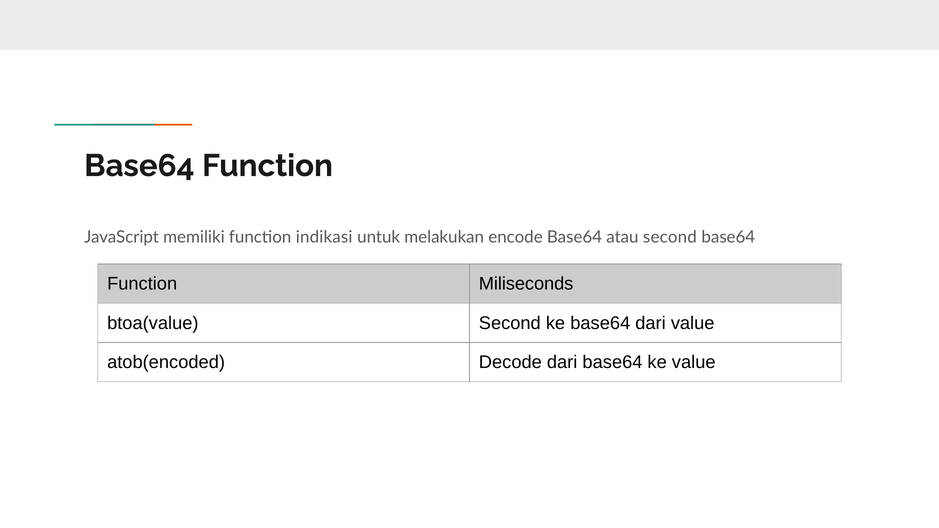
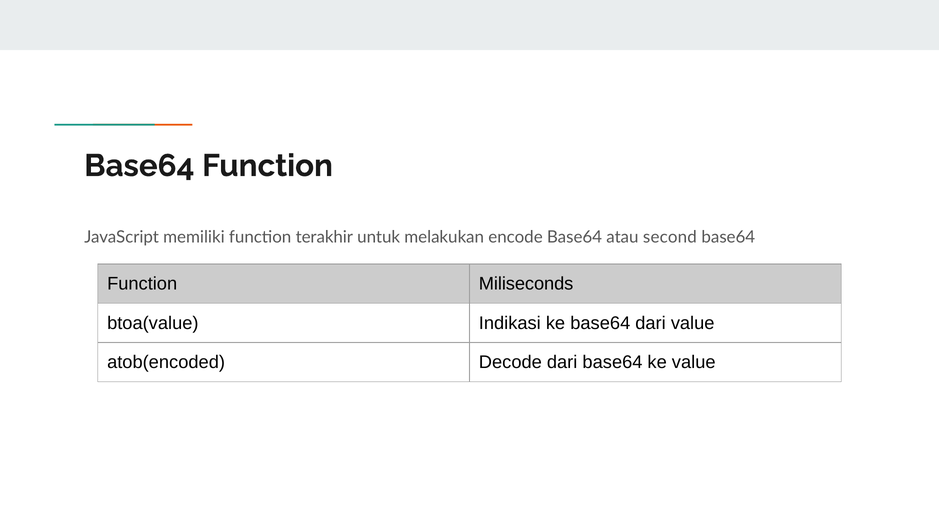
indikasi: indikasi -> terakhir
btoa(value Second: Second -> Indikasi
